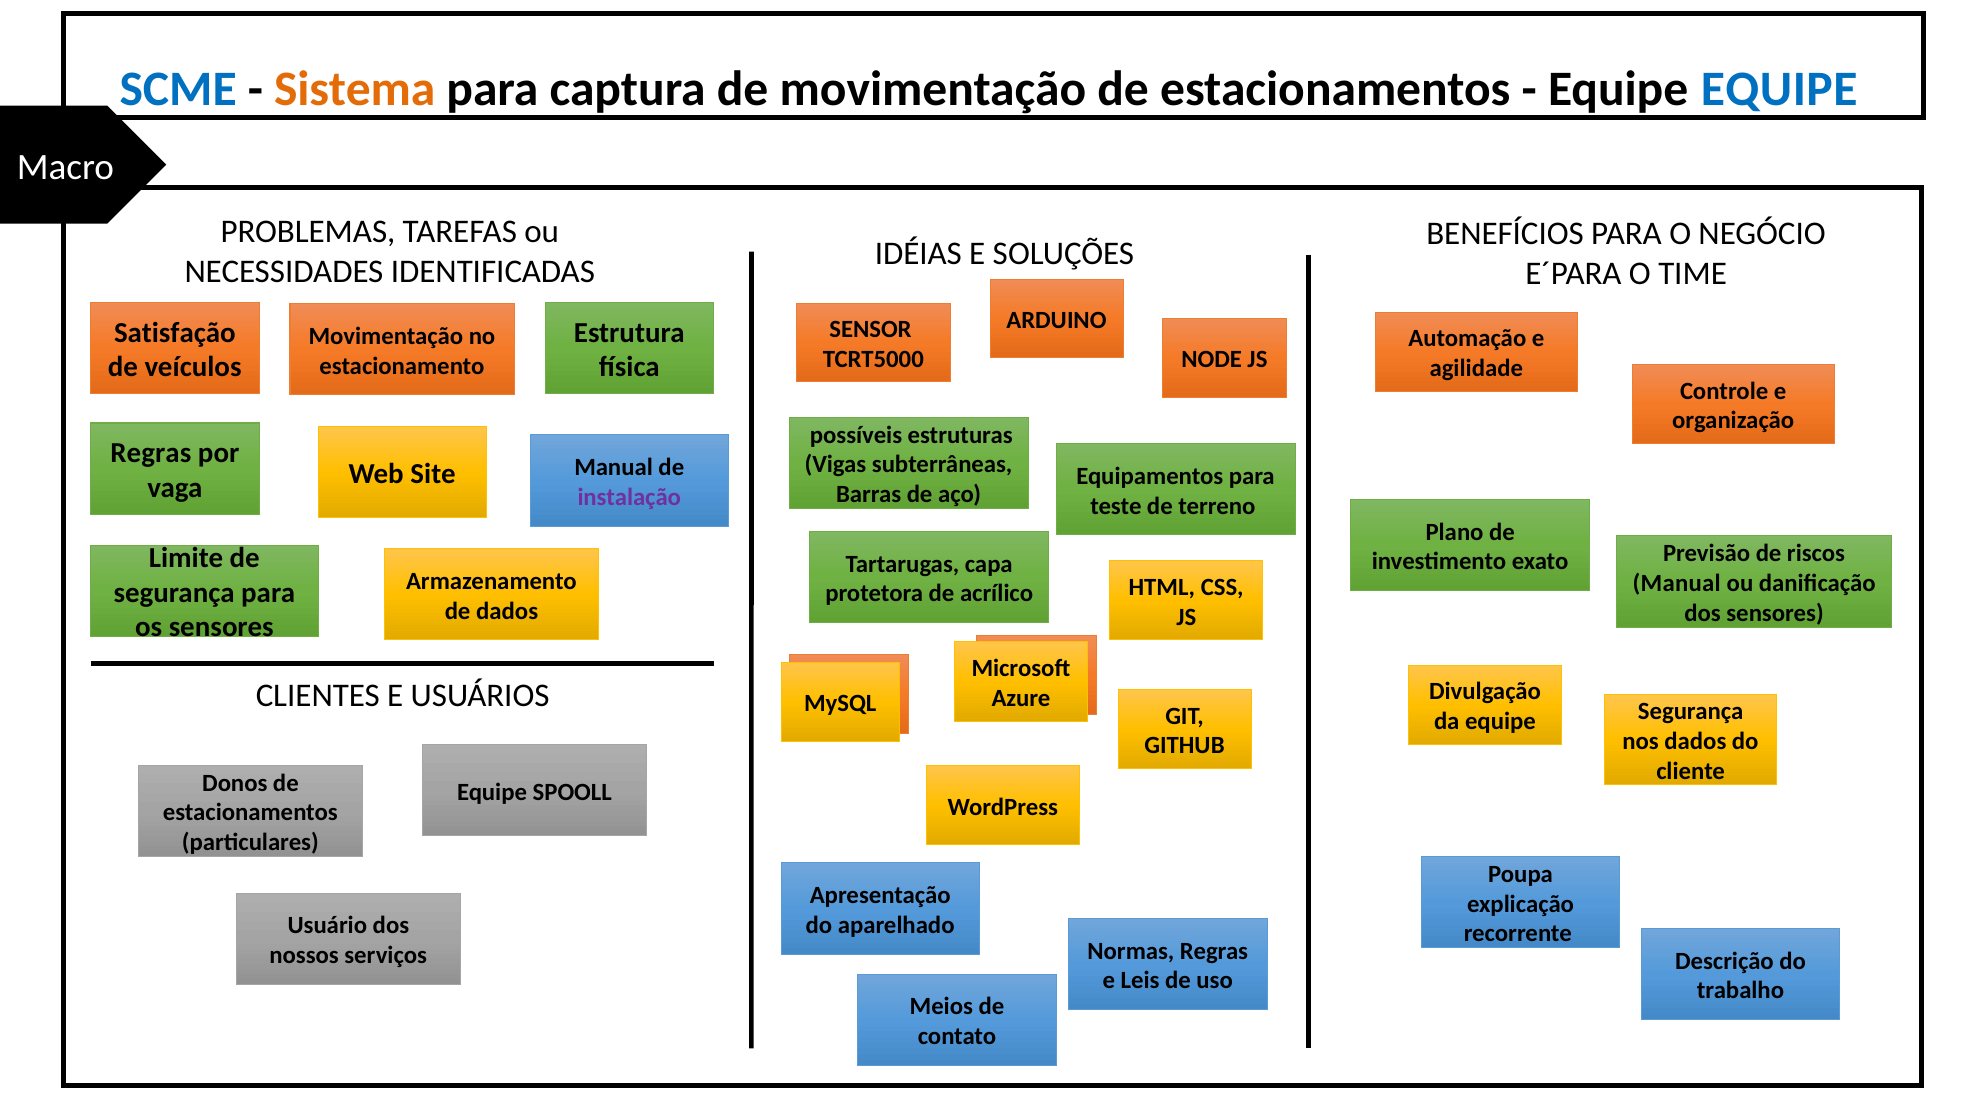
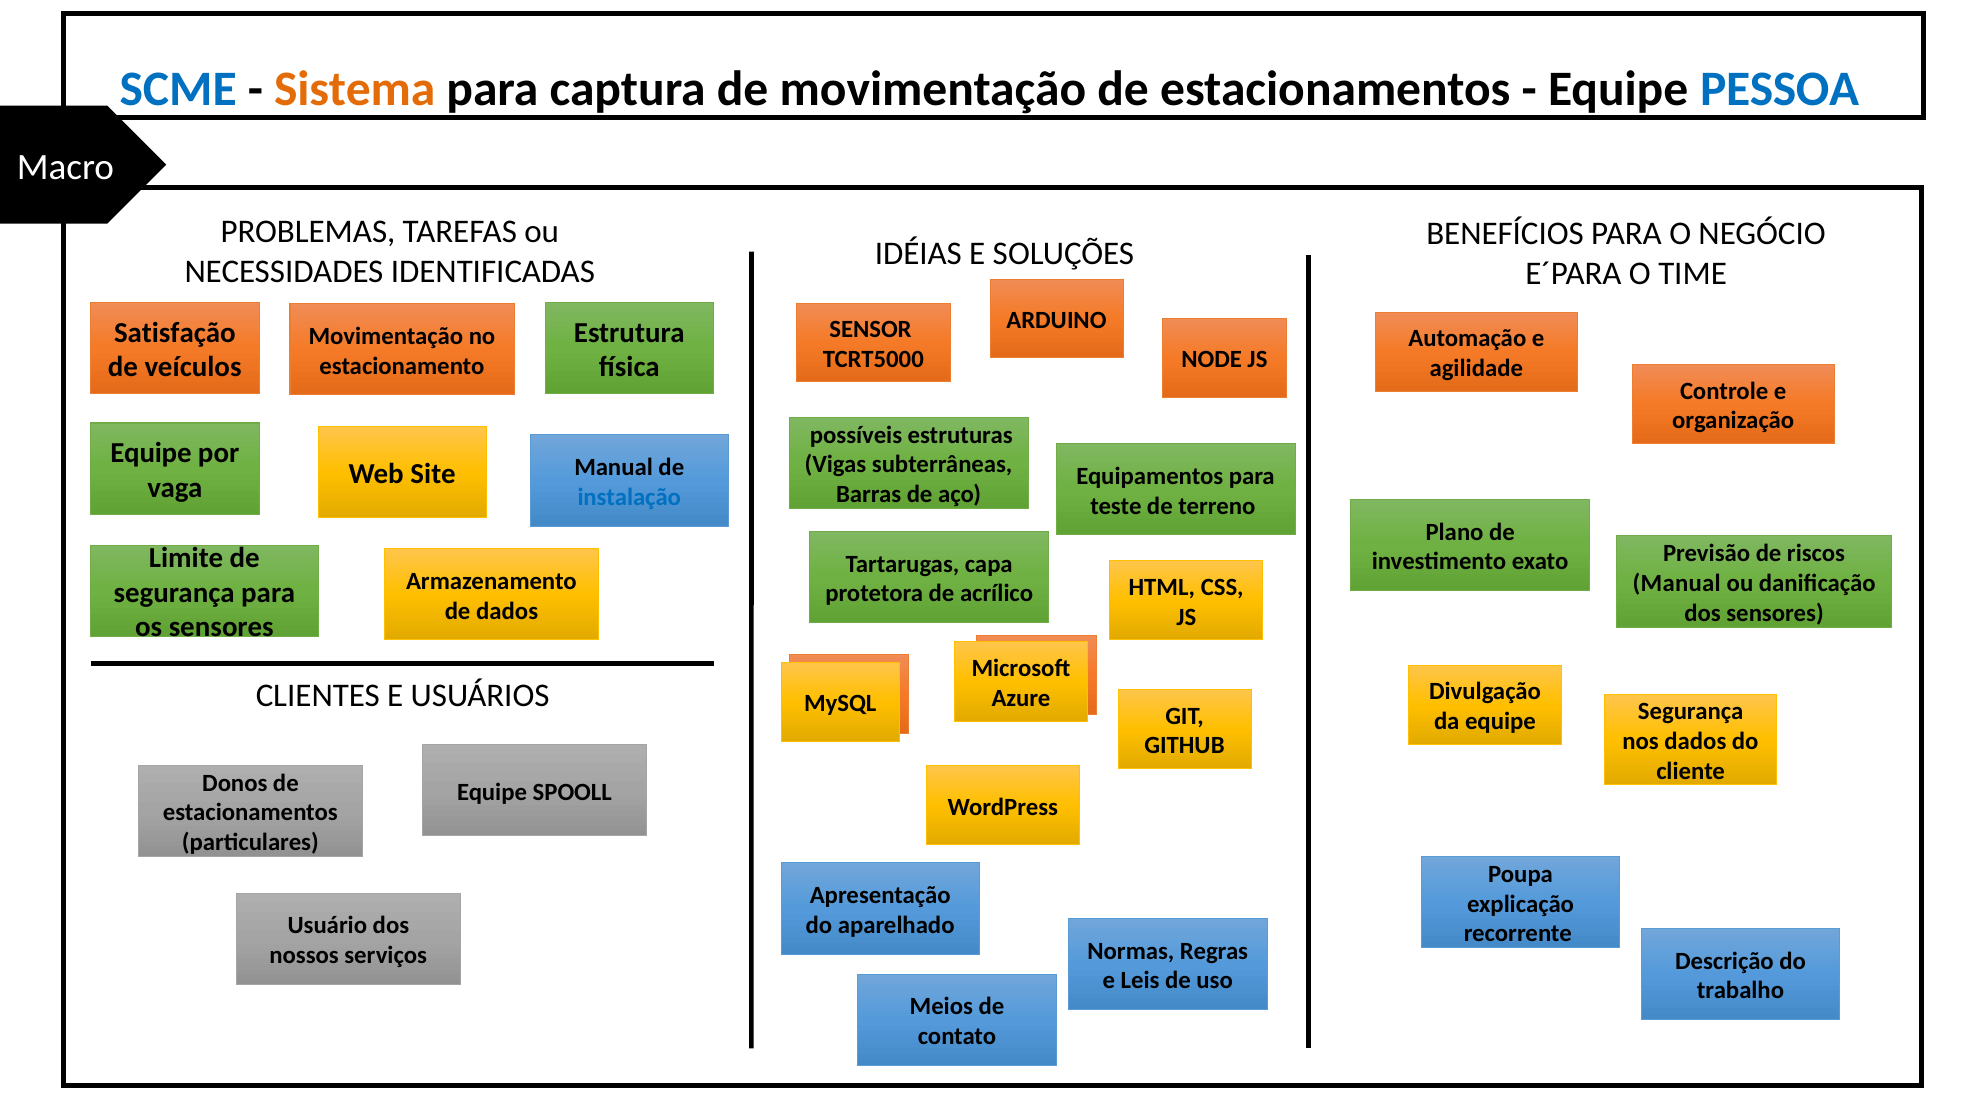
Equipe EQUIPE: EQUIPE -> PESSOA
Regras at (151, 453): Regras -> Equipe
instalação colour: purple -> blue
